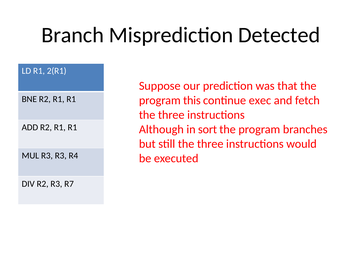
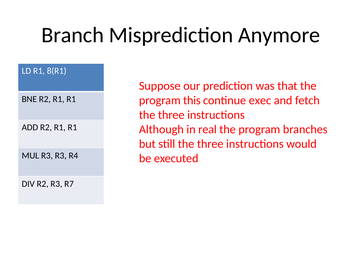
Detected: Detected -> Anymore
2(R1: 2(R1 -> 8(R1
sort: sort -> real
